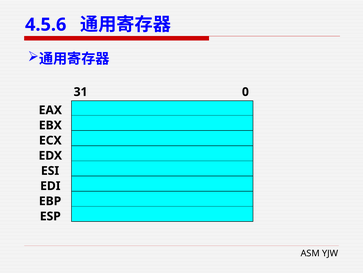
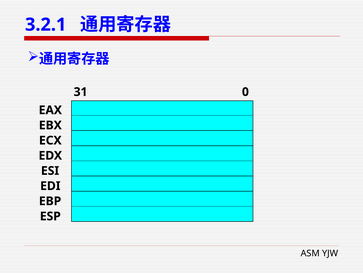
4.5.6: 4.5.6 -> 3.2.1
